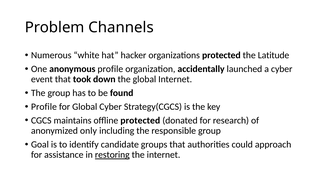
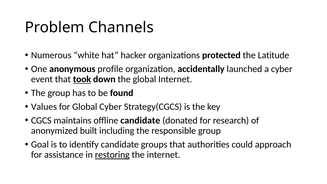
took underline: none -> present
Profile at (44, 107): Profile -> Values
offline protected: protected -> candidate
only: only -> built
